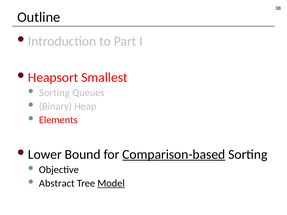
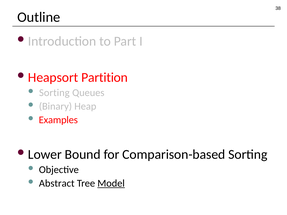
Smallest: Smallest -> Partition
Elements: Elements -> Examples
Comparison-based underline: present -> none
